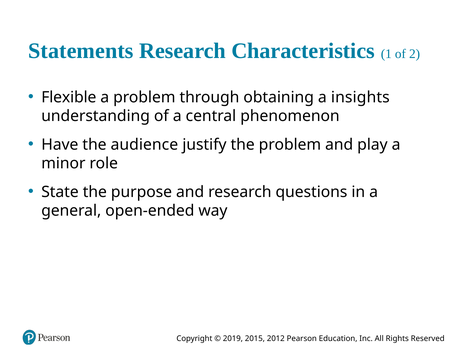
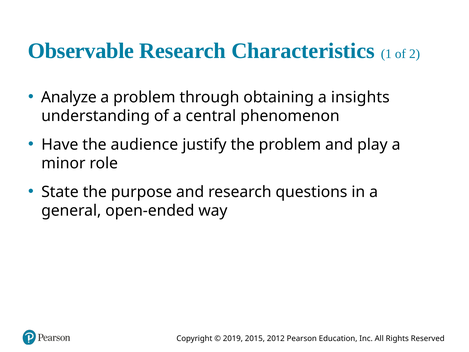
Statements: Statements -> Observable
Flexible: Flexible -> Analyze
